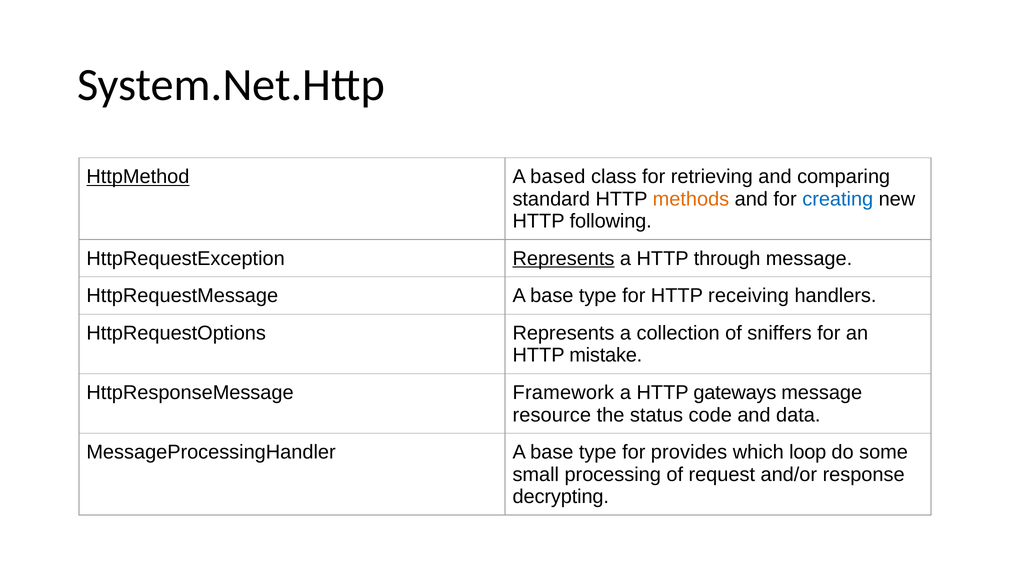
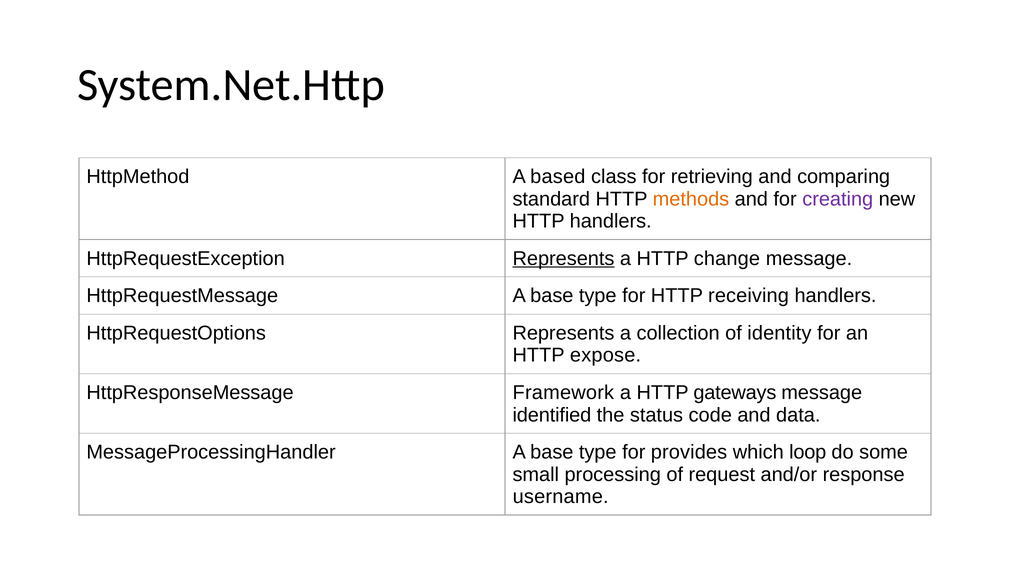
HttpMethod underline: present -> none
creating colour: blue -> purple
HTTP following: following -> handlers
through: through -> change
sniffers: sniffers -> identity
mistake: mistake -> expose
resource: resource -> identified
decrypting: decrypting -> username
